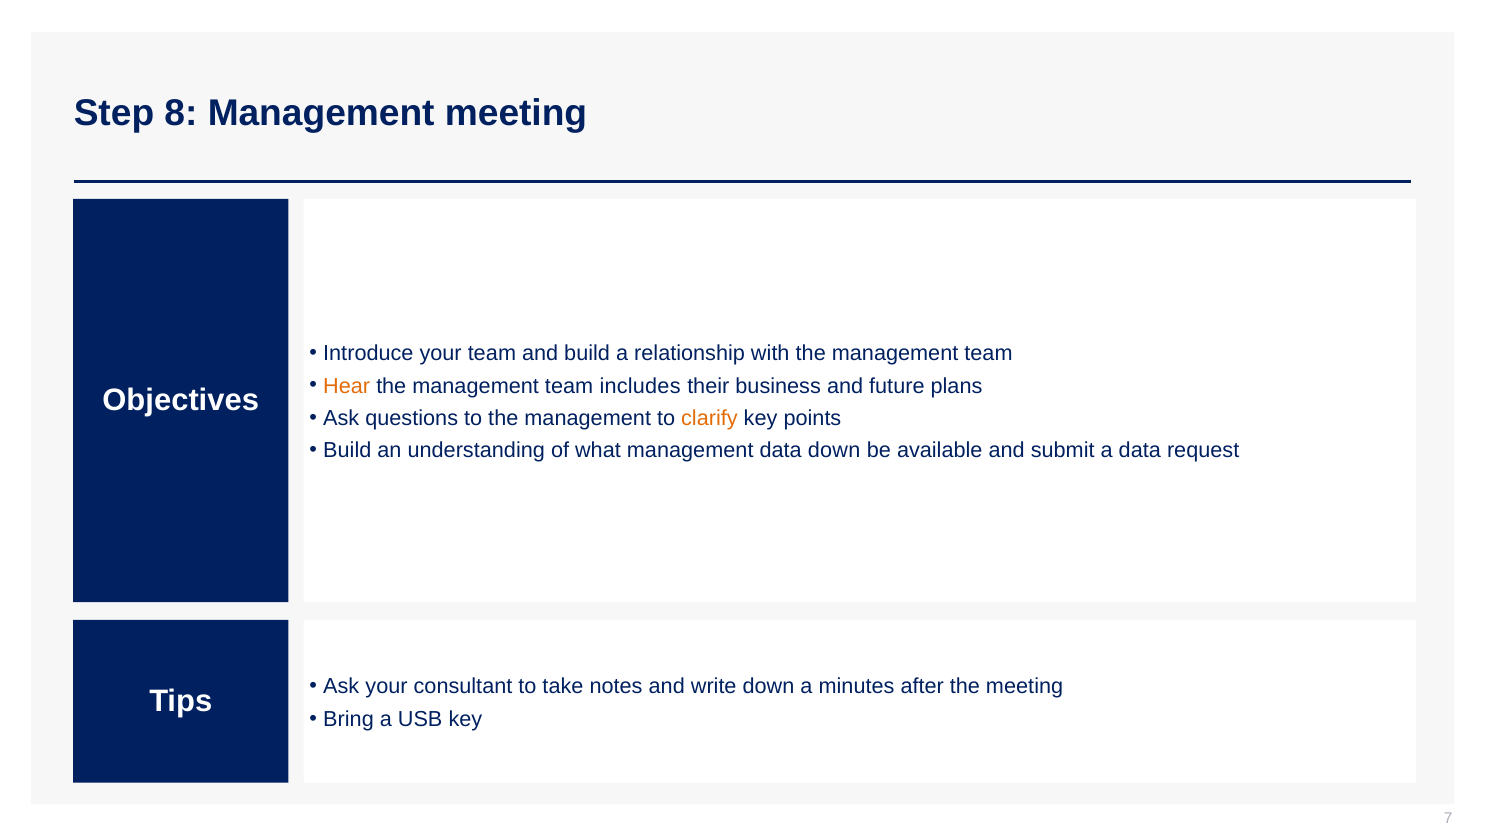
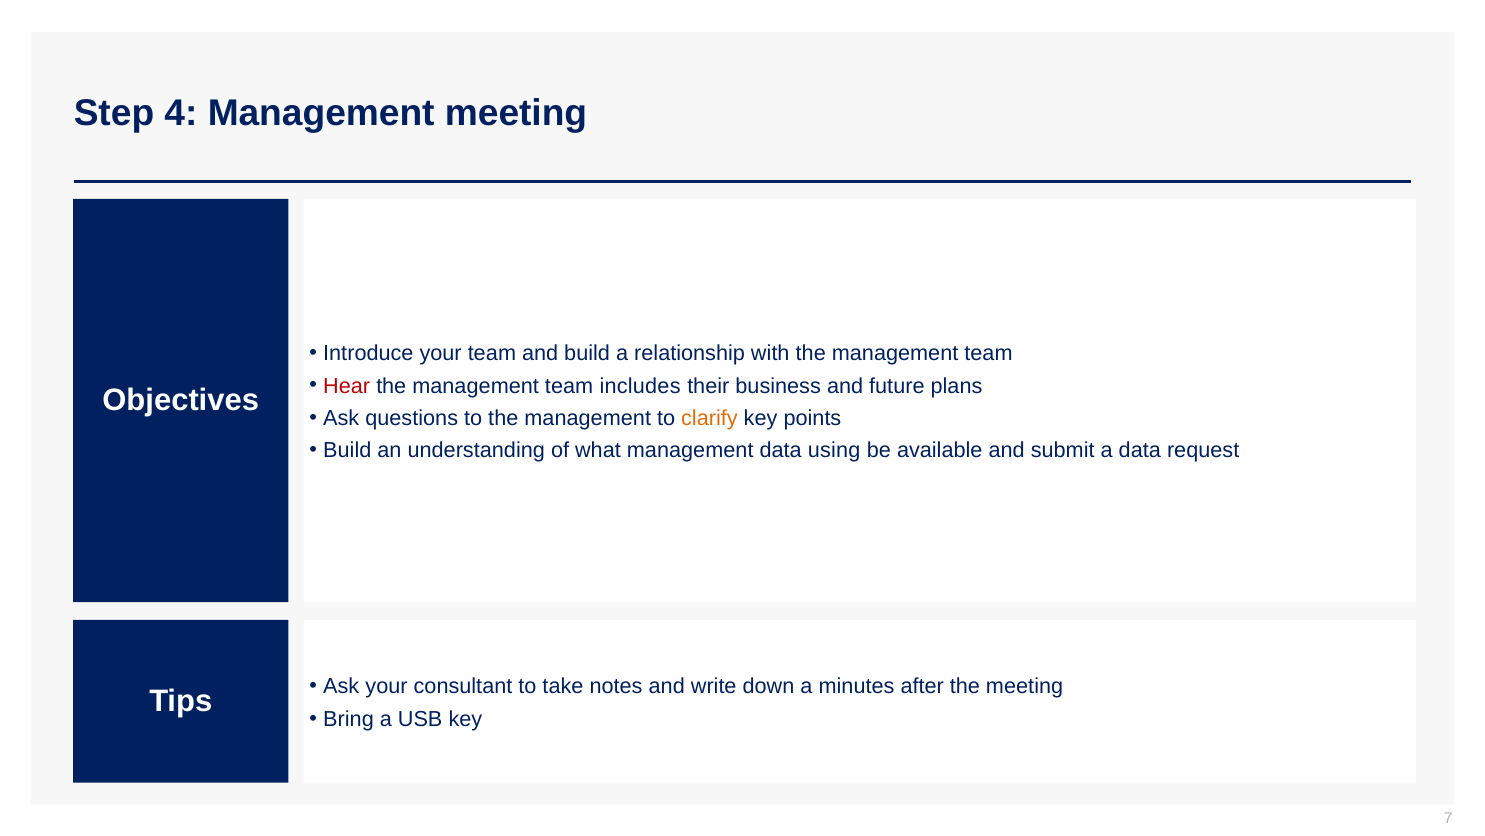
8: 8 -> 4
Hear colour: orange -> red
data down: down -> using
